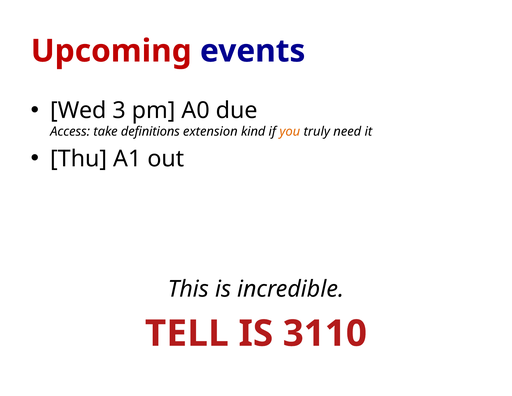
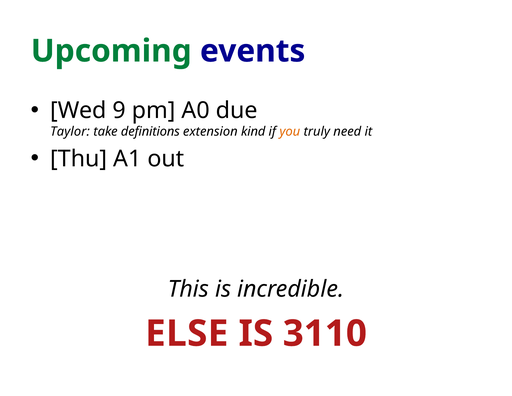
Upcoming colour: red -> green
3: 3 -> 9
Access: Access -> Taylor
TELL: TELL -> ELSE
